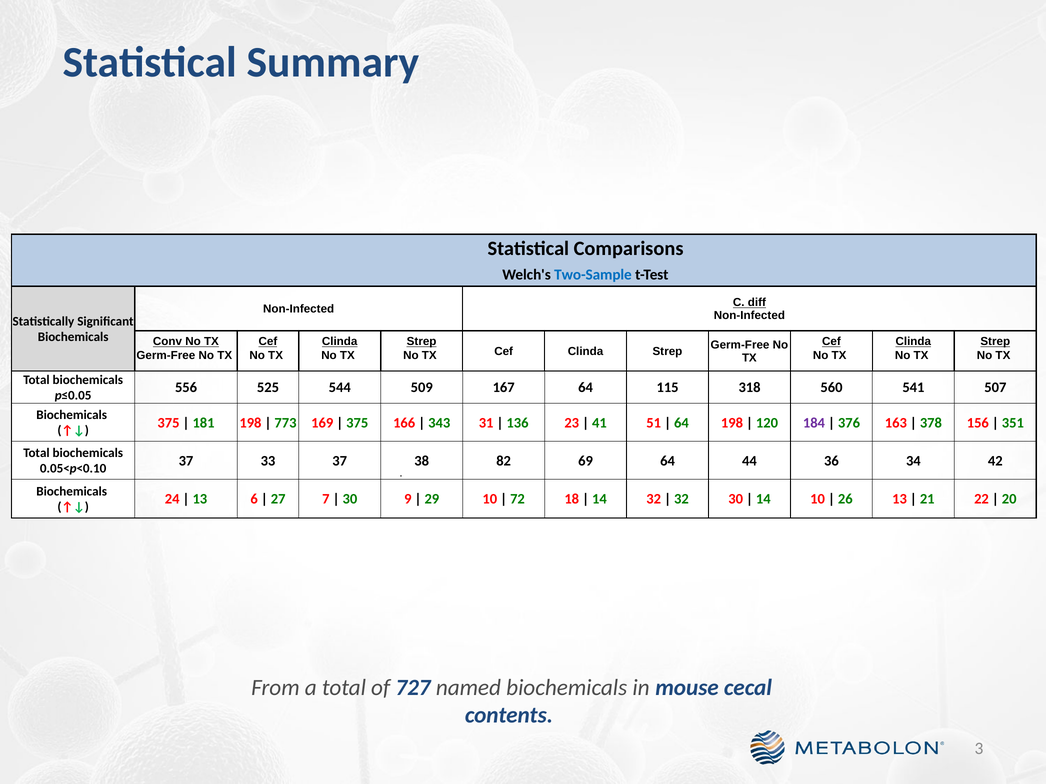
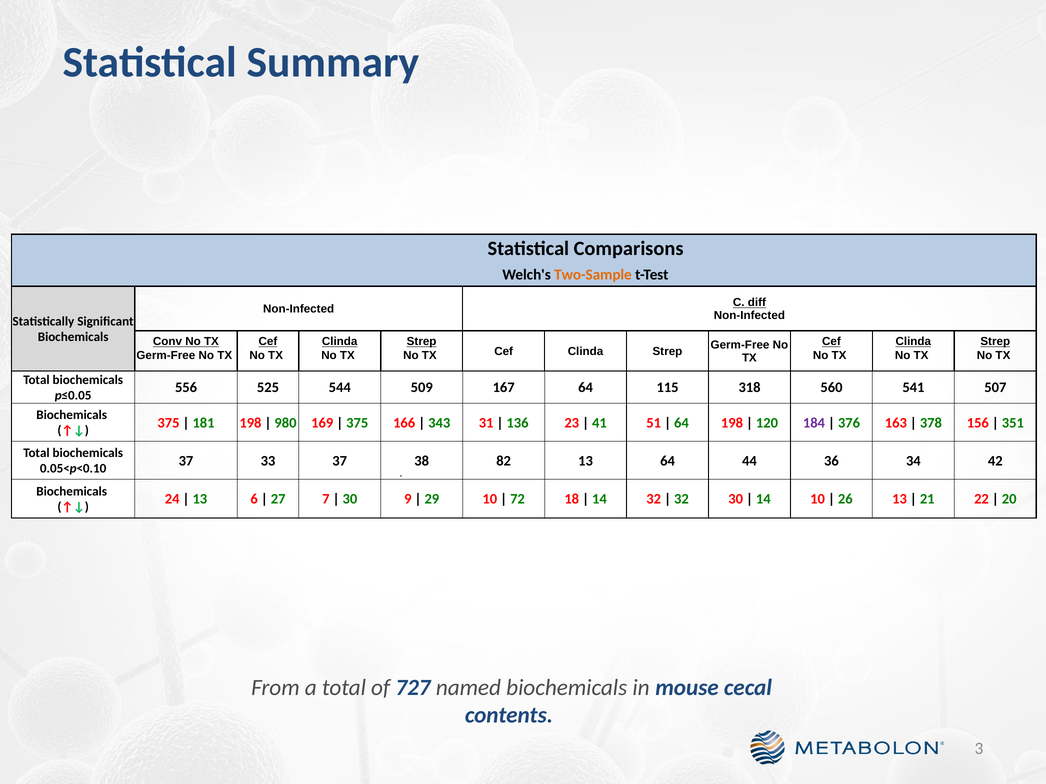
Two-Sample colour: blue -> orange
773: 773 -> 980
82 69: 69 -> 13
